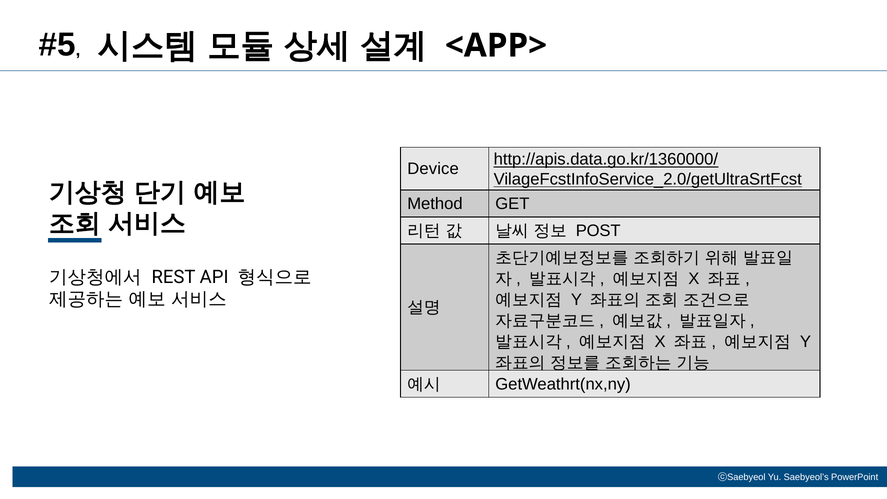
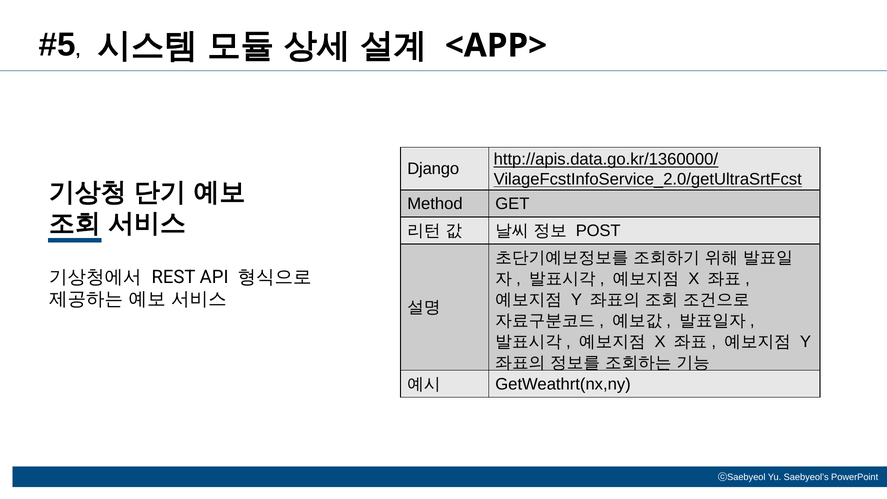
Device: Device -> Django
